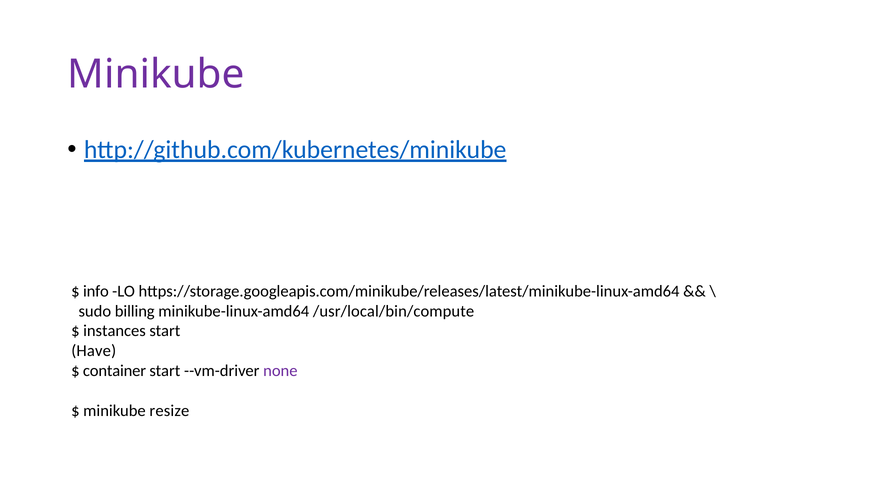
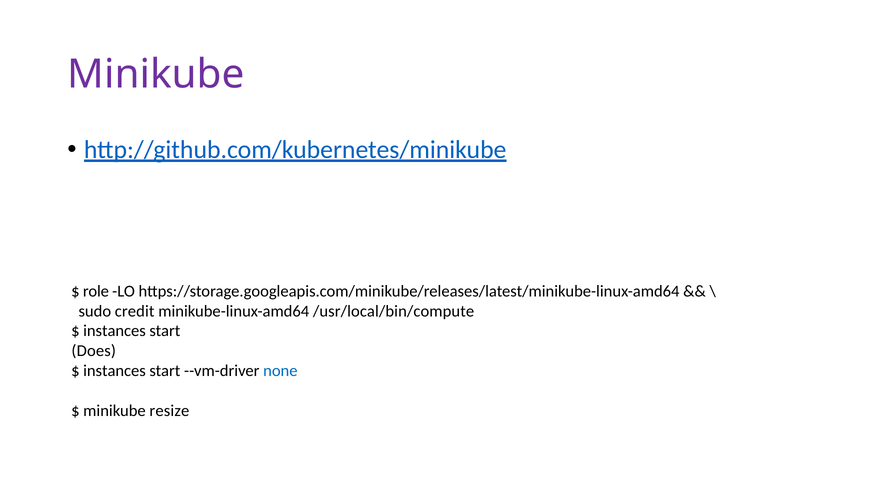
info: info -> role
billing: billing -> credit
Have: Have -> Does
container at (115, 371): container -> instances
none colour: purple -> blue
